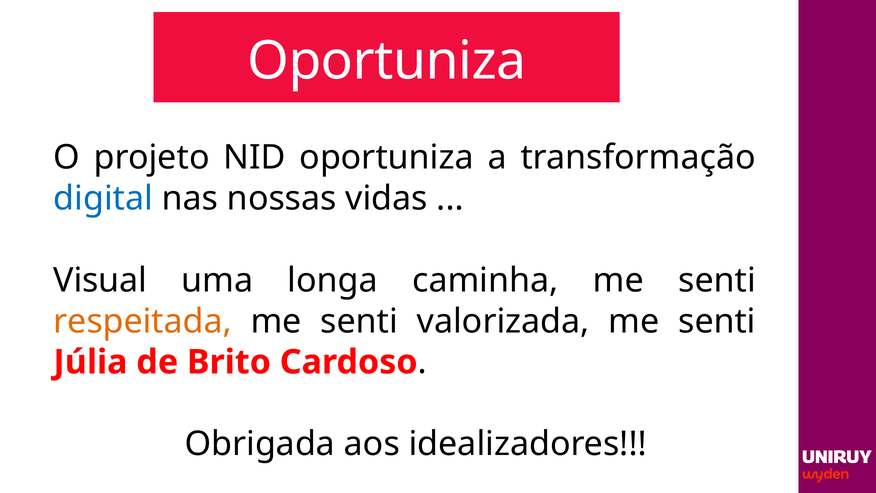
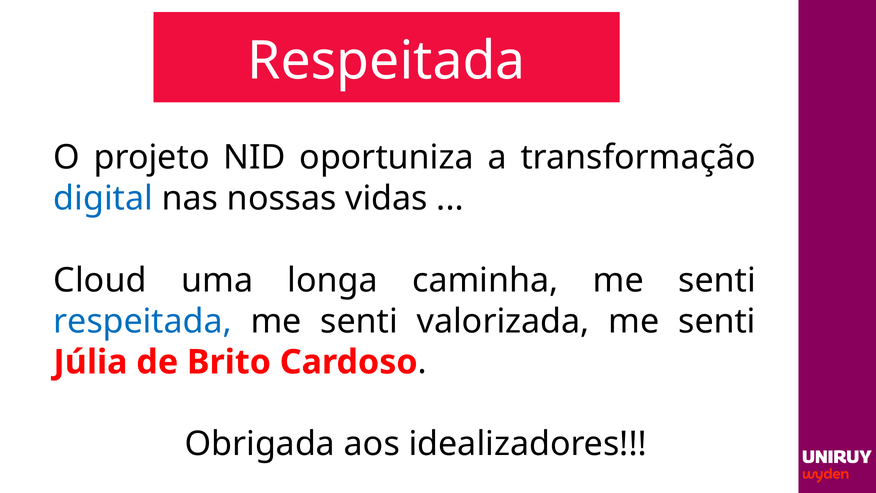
Oportuniza at (387, 61): Oportuniza -> Respeitada
Visual: Visual -> Cloud
respeitada at (143, 321) colour: orange -> blue
